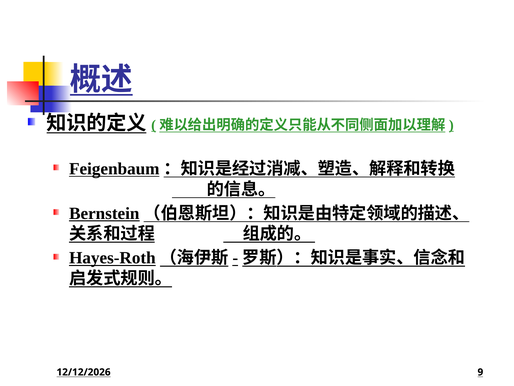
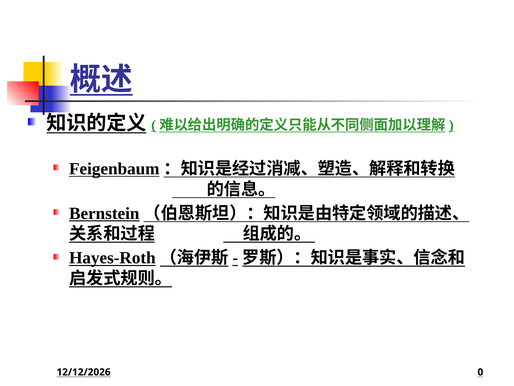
9: 9 -> 0
